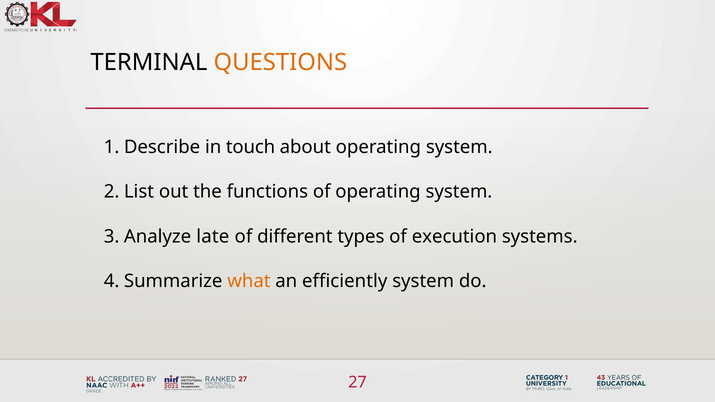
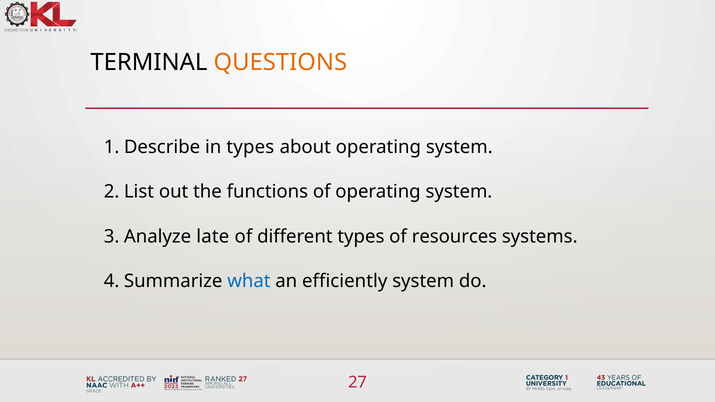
in touch: touch -> types
execution: execution -> resources
what colour: orange -> blue
